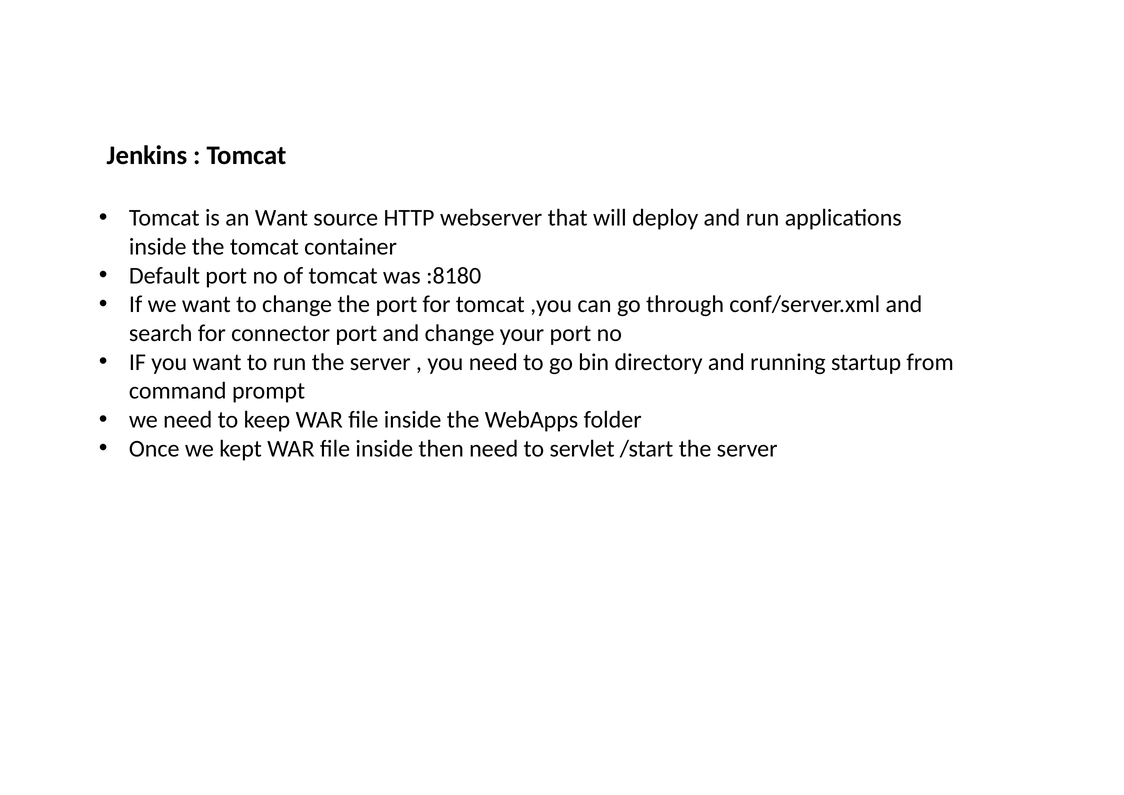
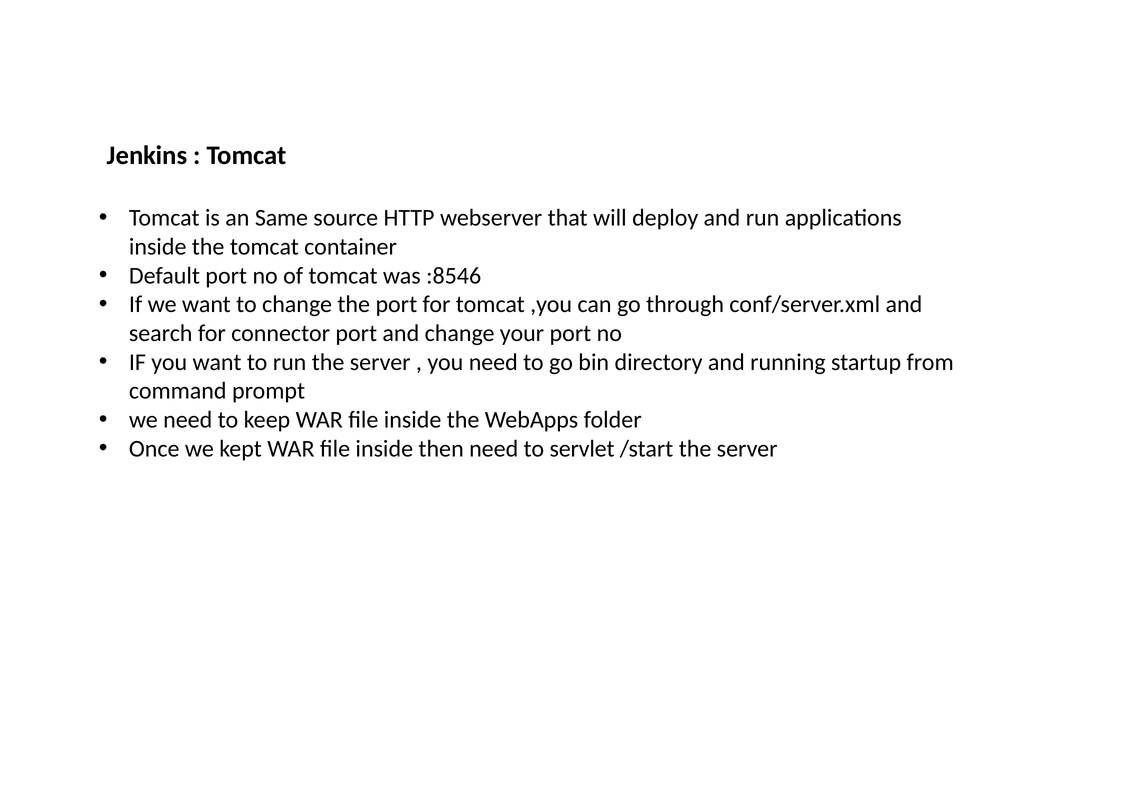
an Want: Want -> Same
:8180: :8180 -> :8546
